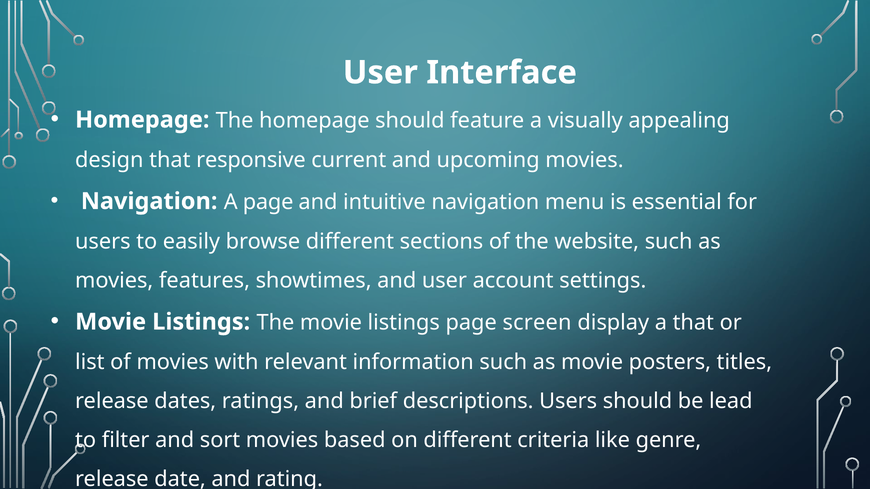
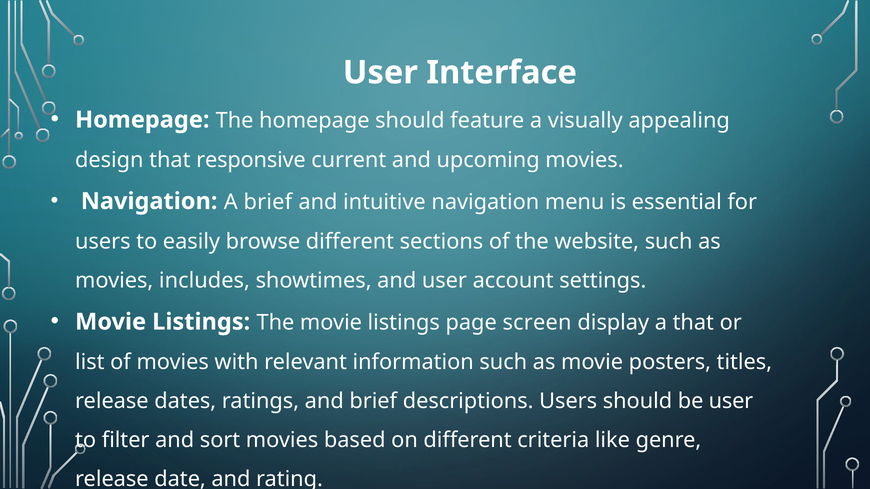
A page: page -> brief
features: features -> includes
be lead: lead -> user
